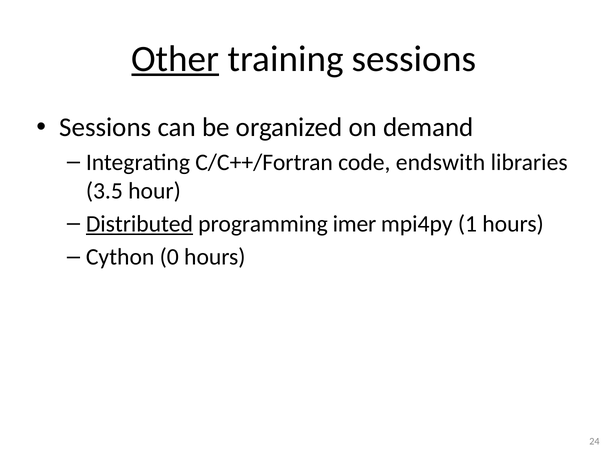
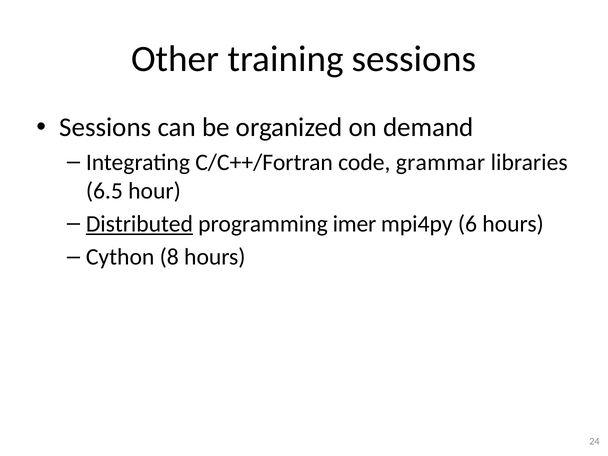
Other underline: present -> none
endswith: endswith -> grammar
3.5: 3.5 -> 6.5
1: 1 -> 6
0: 0 -> 8
